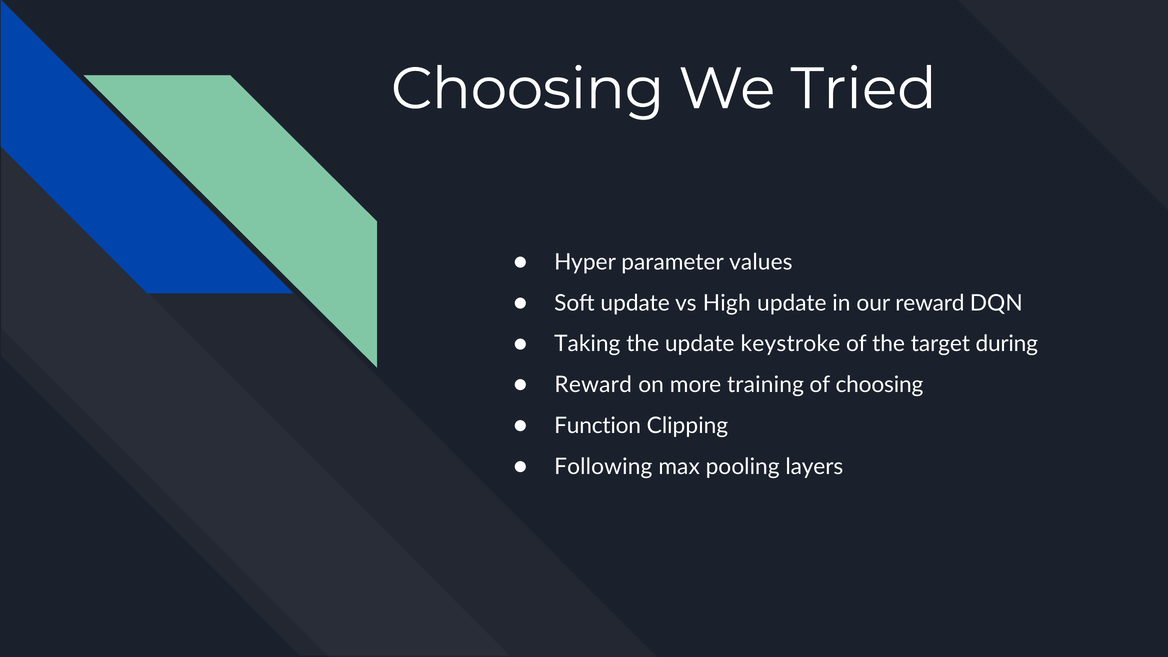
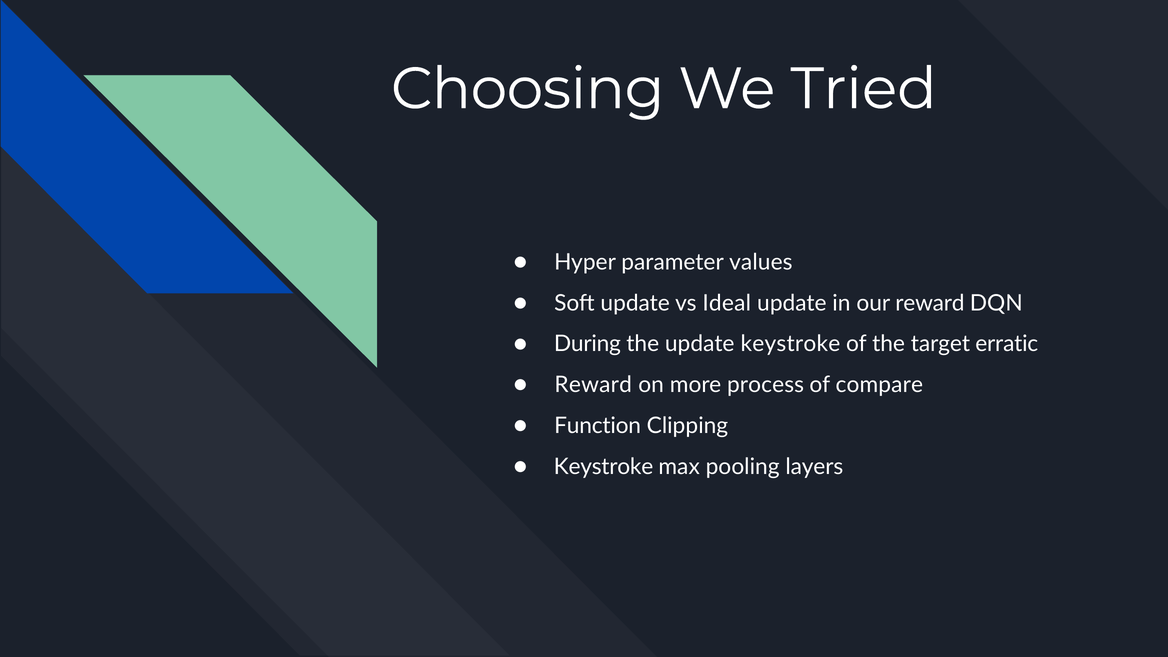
High: High -> Ideal
Taking: Taking -> During
during: during -> erratic
training: training -> process
of choosing: choosing -> compare
Following at (603, 467): Following -> Keystroke
